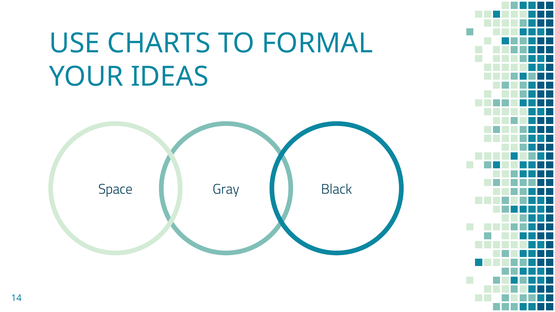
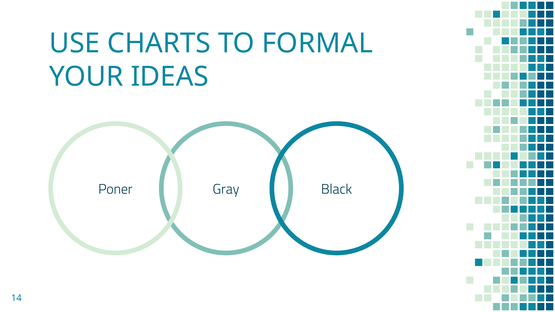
Space: Space -> Poner
